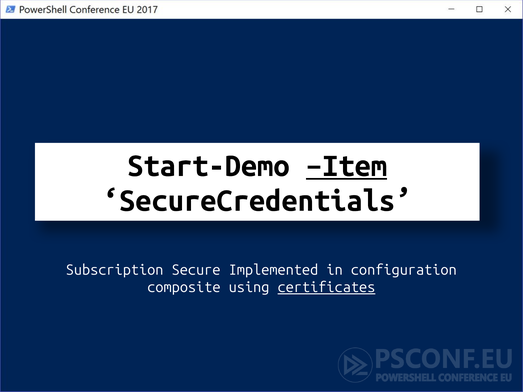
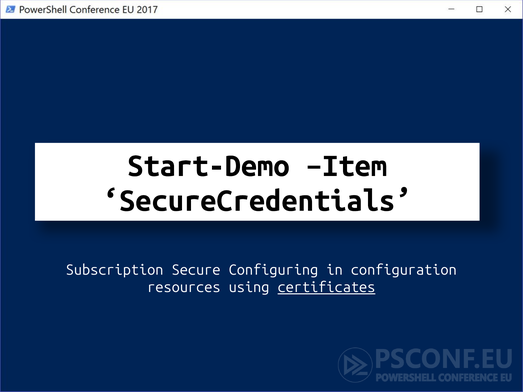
Item underline: present -> none
Implemented: Implemented -> Configuring
composite: composite -> resources
